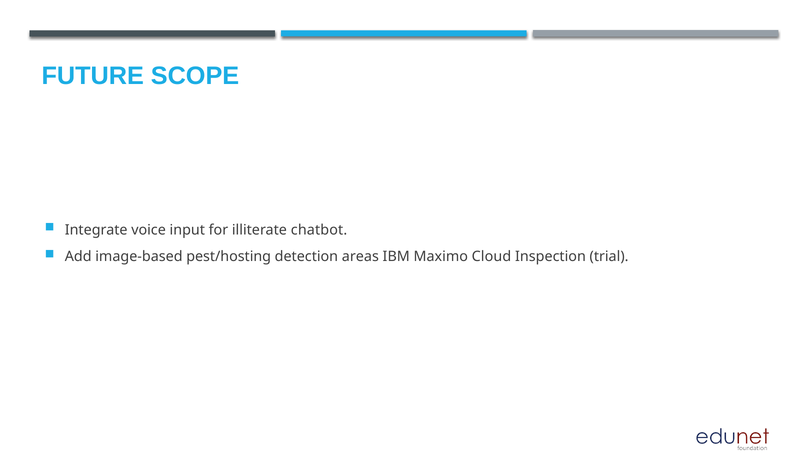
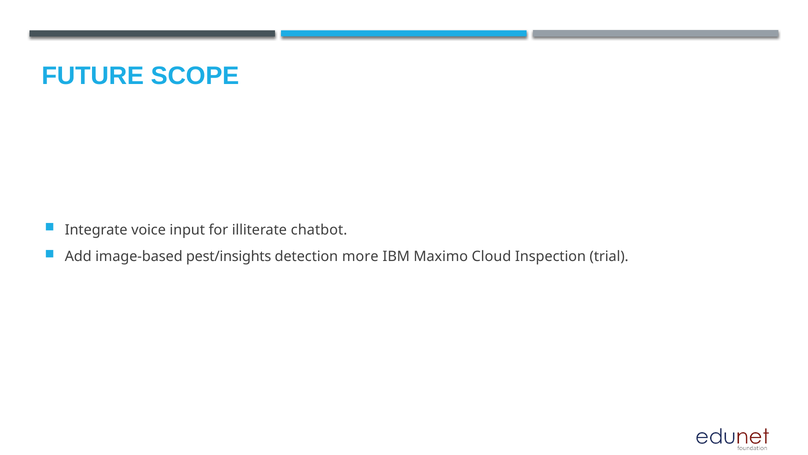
pest/hosting: pest/hosting -> pest/insights
areas: areas -> more
